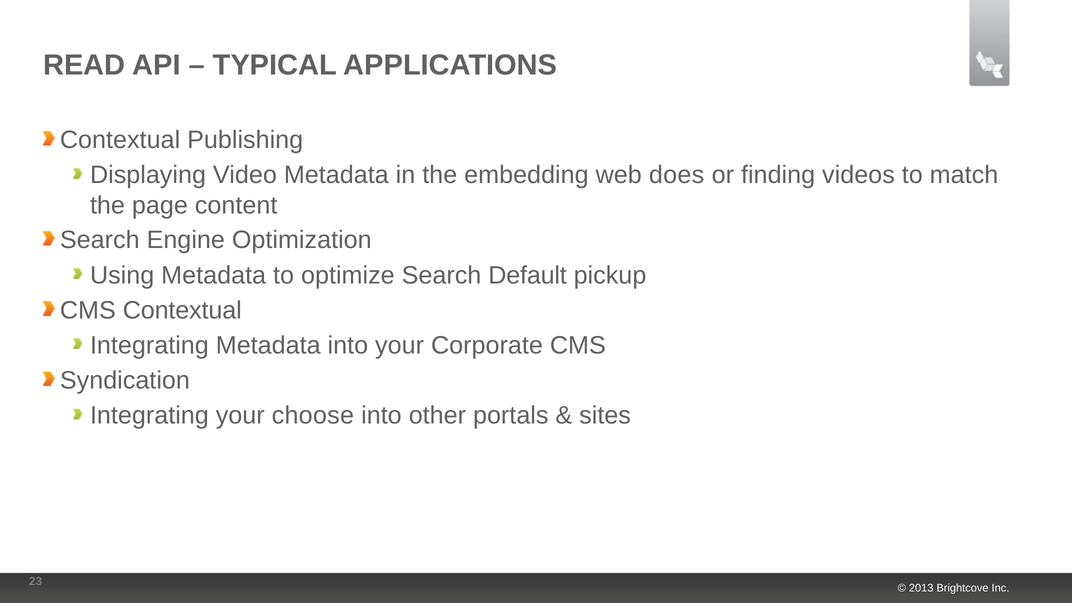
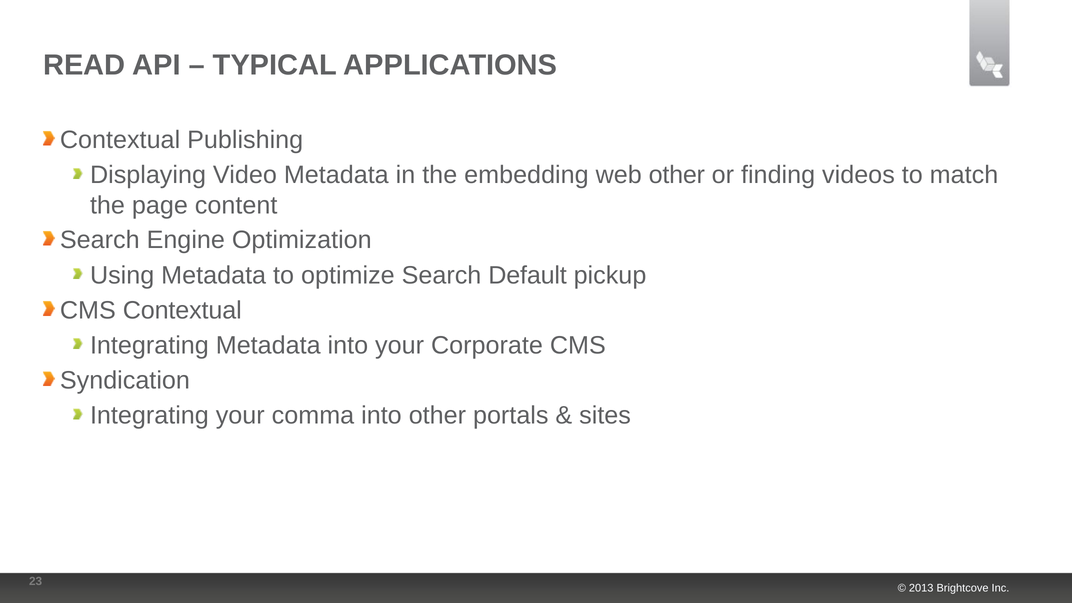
web does: does -> other
choose: choose -> comma
